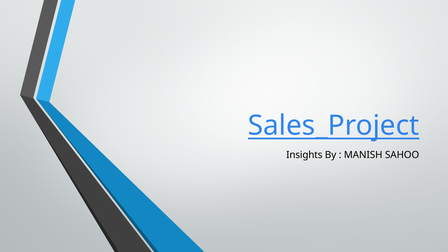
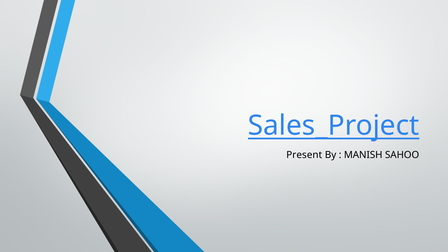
Insights: Insights -> Present
